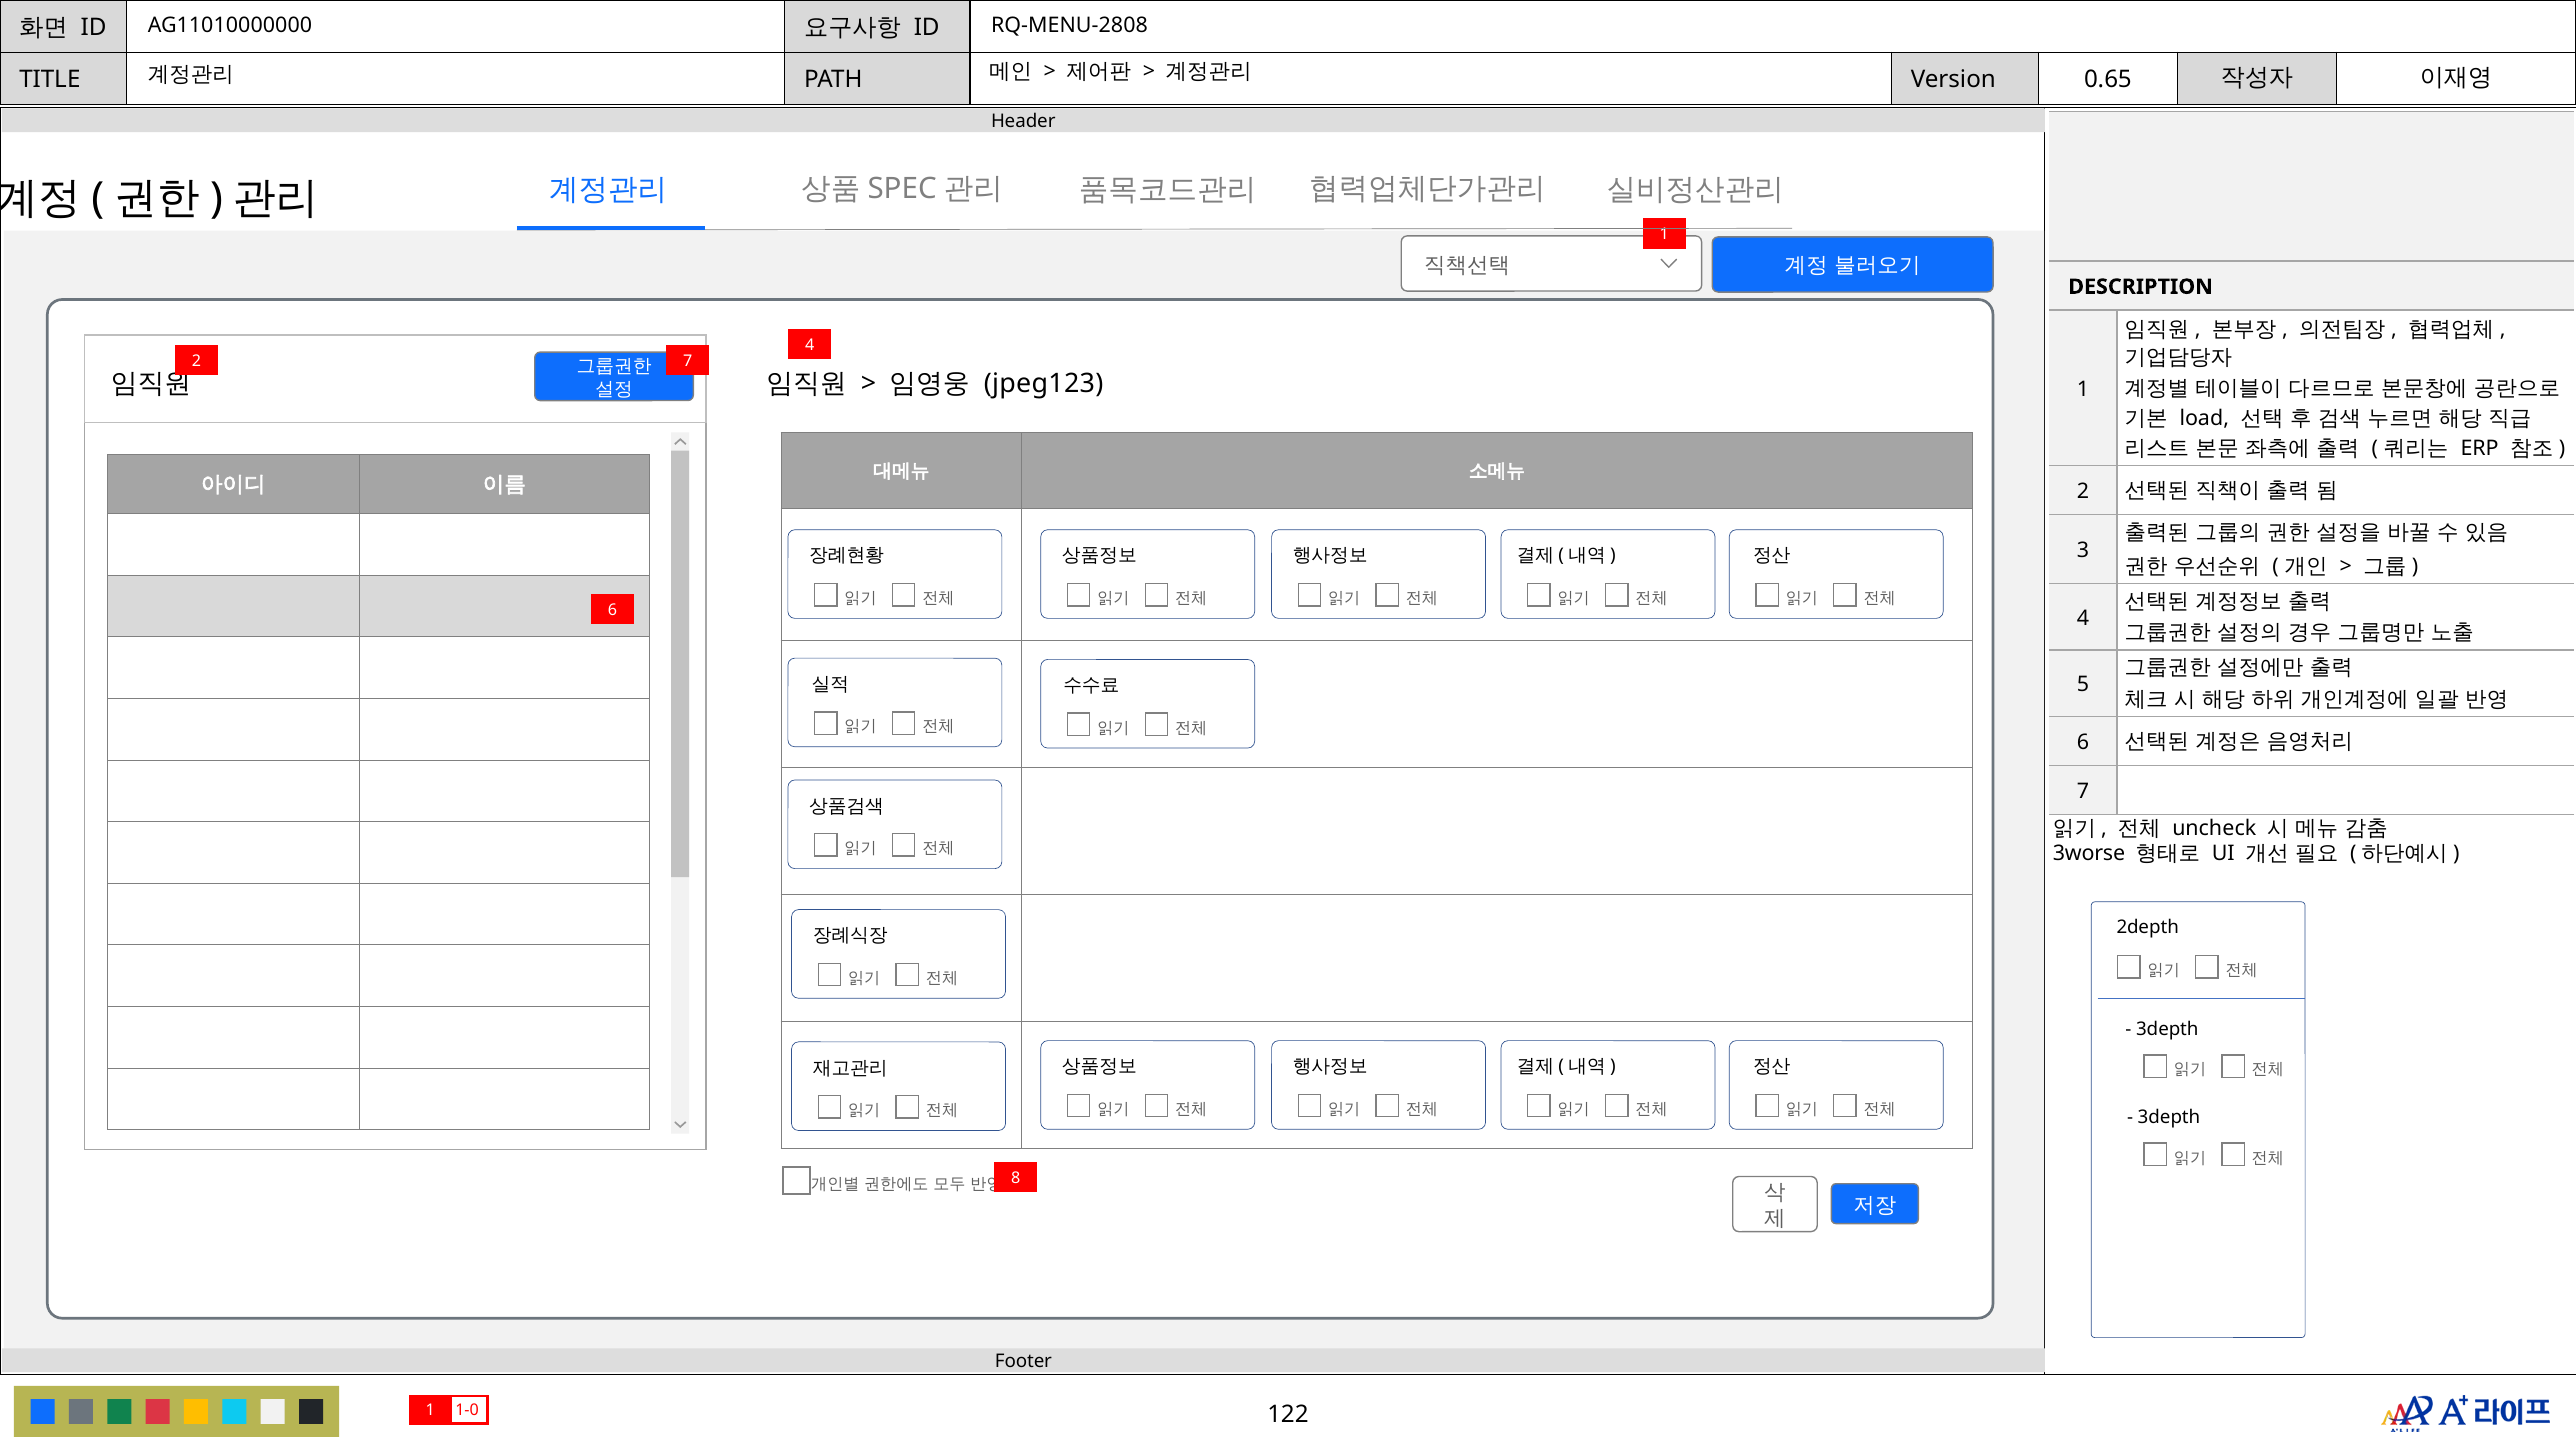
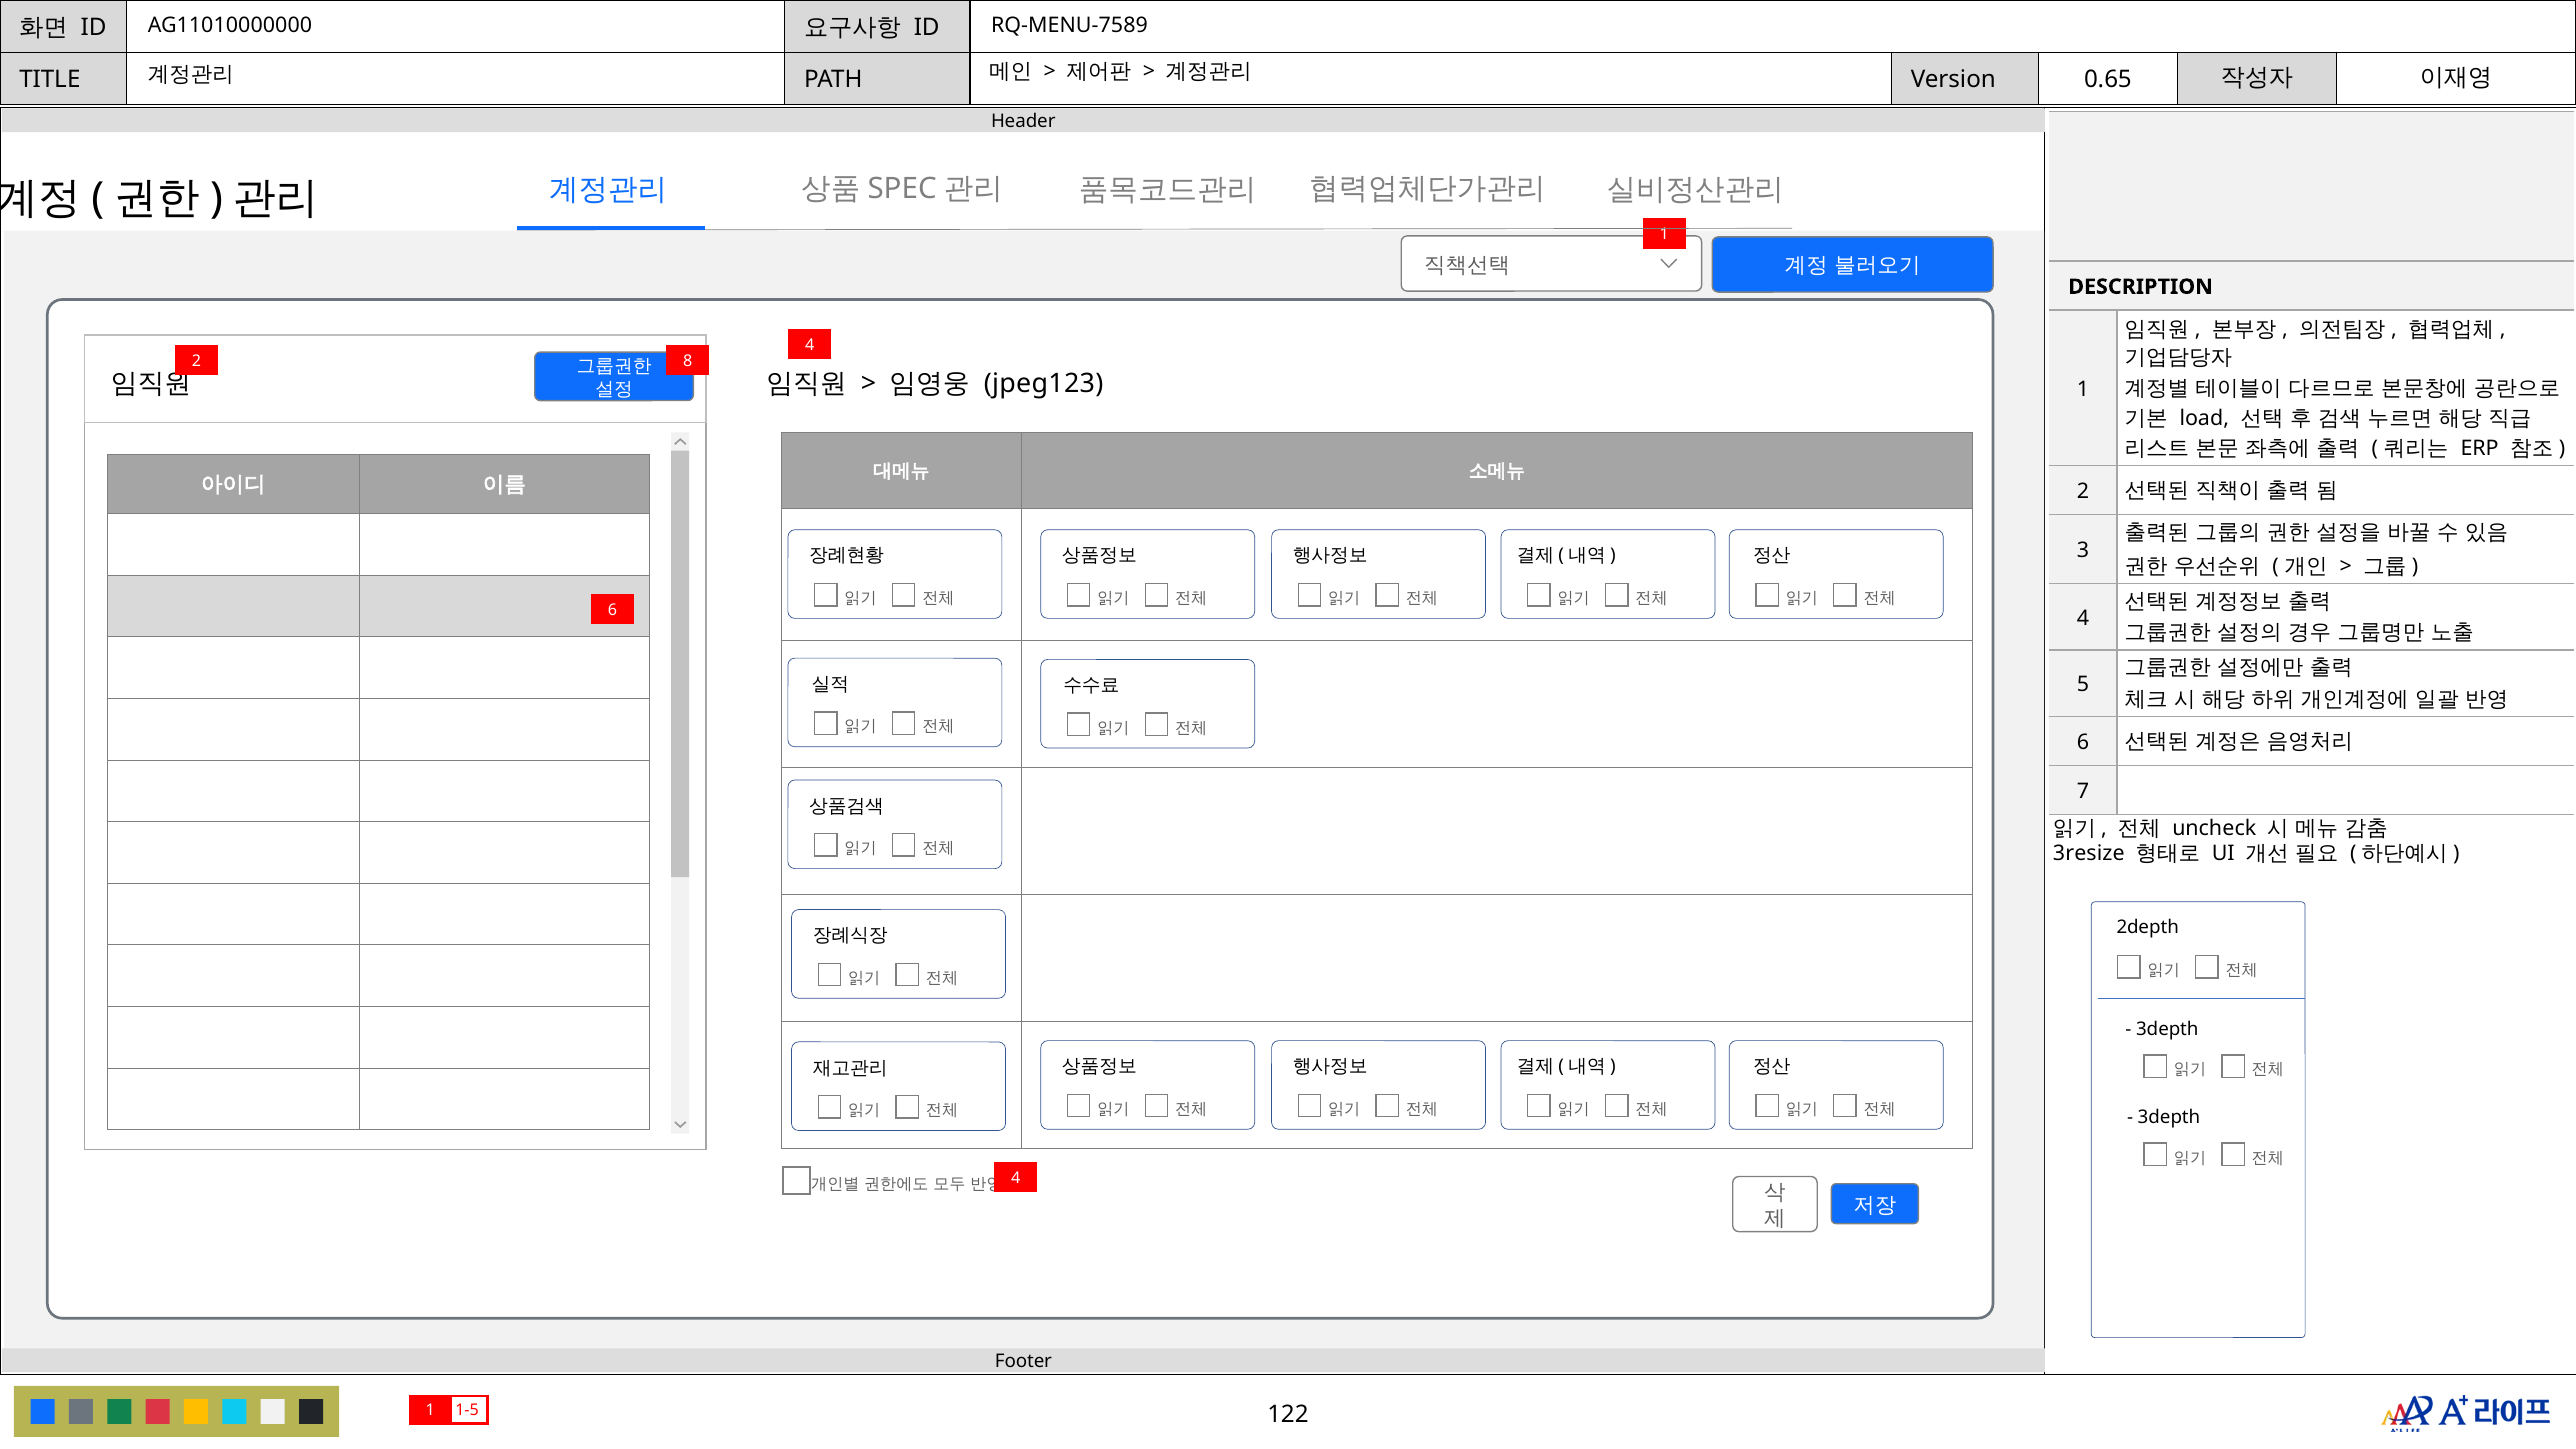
RQ-MENU-2808: RQ-MENU-2808 -> RQ-MENU-7589
2 7: 7 -> 8
3worse: 3worse -> 3resize
8 at (1016, 1178): 8 -> 4
1-0: 1-0 -> 1-5
